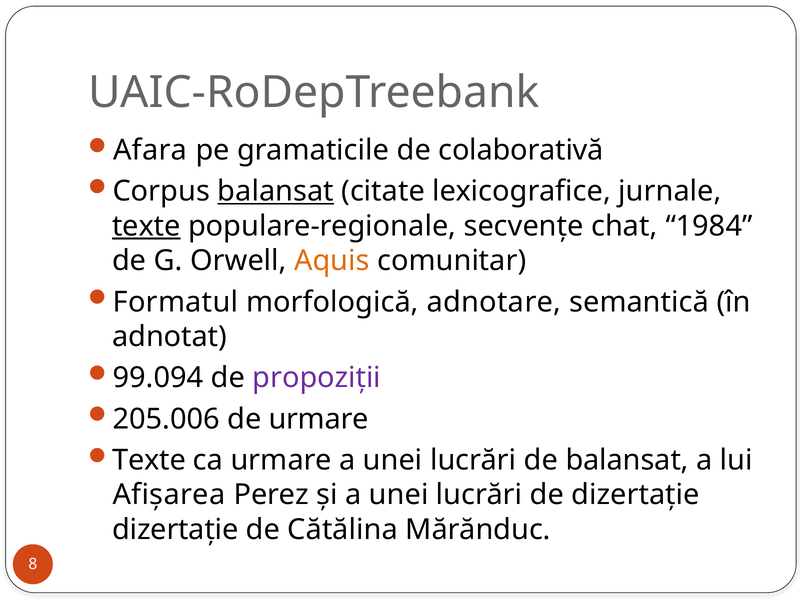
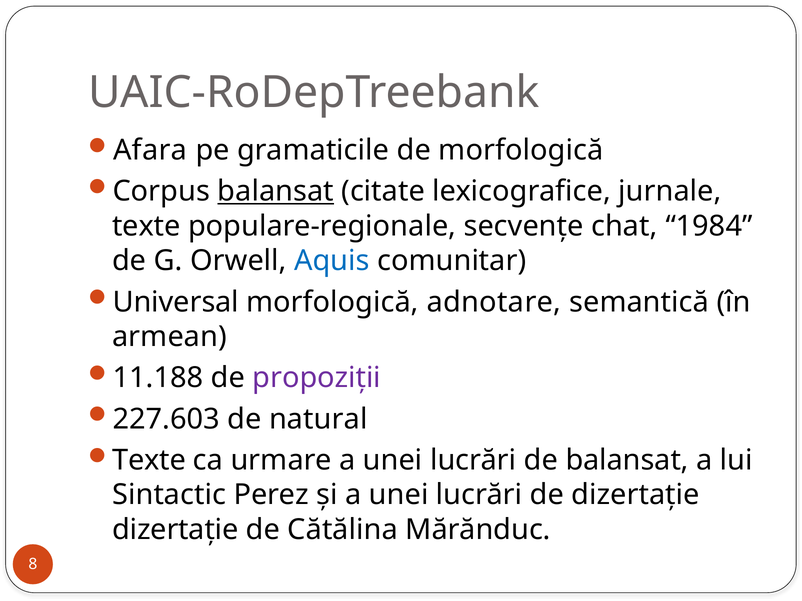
de colaborativă: colaborativă -> morfologică
texte at (146, 226) underline: present -> none
Aquis colour: orange -> blue
Formatul: Formatul -> Universal
adnotat: adnotat -> armean
99.094: 99.094 -> 11.188
205.006: 205.006 -> 227.603
de urmare: urmare -> natural
Afișarea: Afișarea -> Sintactic
